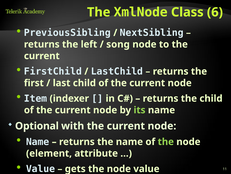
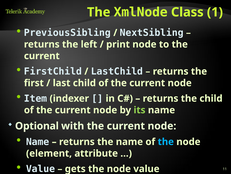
6: 6 -> 1
song: song -> print
the at (166, 141) colour: light green -> light blue
